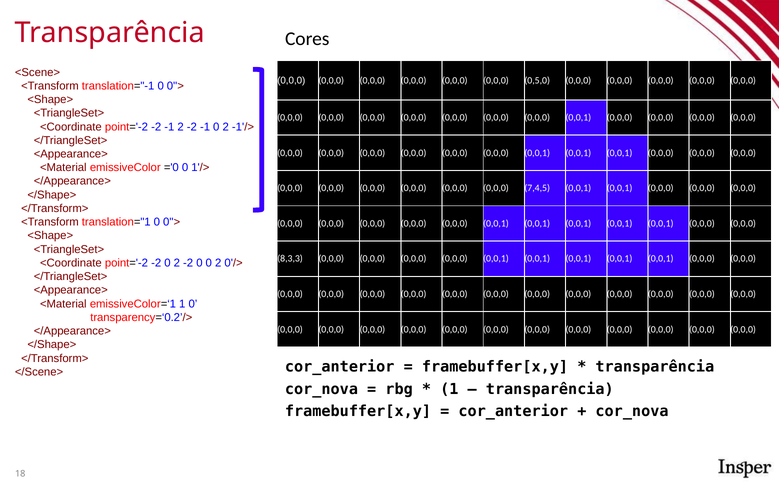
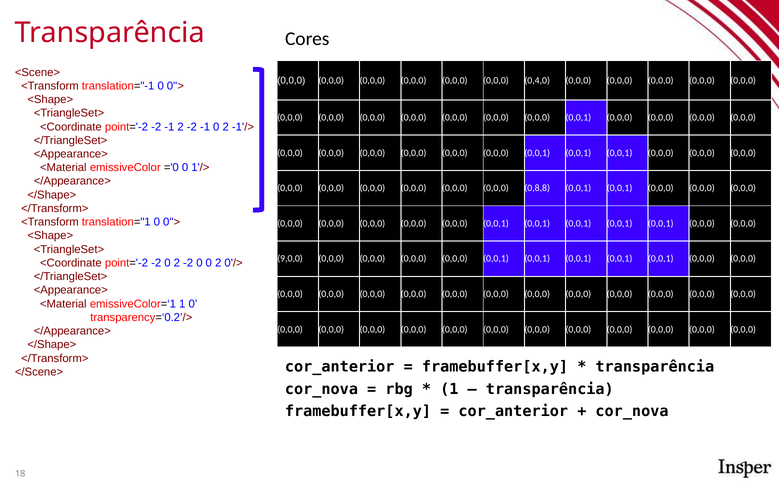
0,5,0: 0,5,0 -> 0,4,0
7,4,5: 7,4,5 -> 0,8,8
8,3,3: 8,3,3 -> 9,0,0
